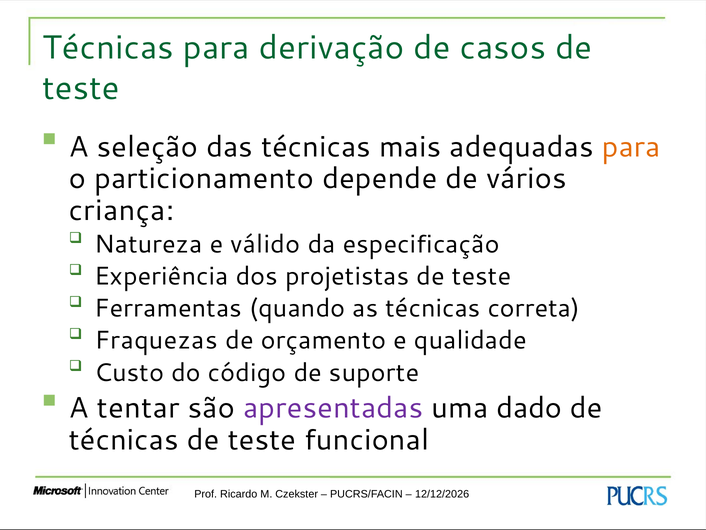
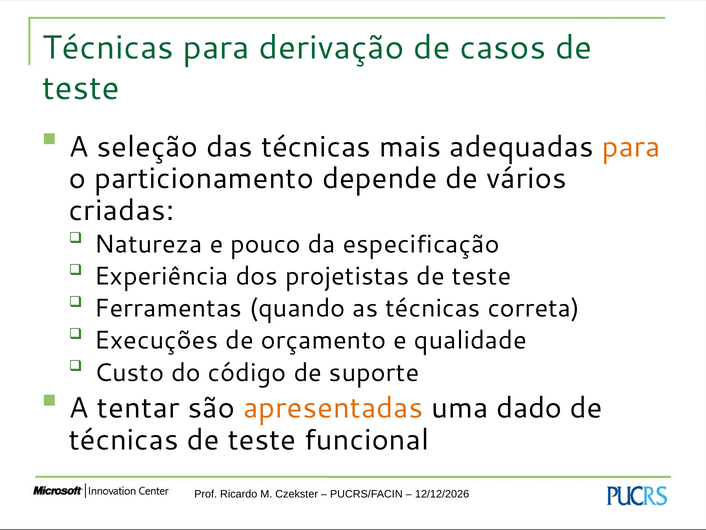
criança: criança -> criadas
válido: válido -> pouco
Fraquezas: Fraquezas -> Execuções
apresentadas colour: purple -> orange
